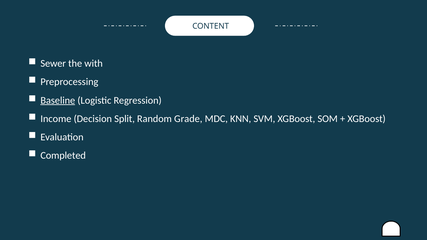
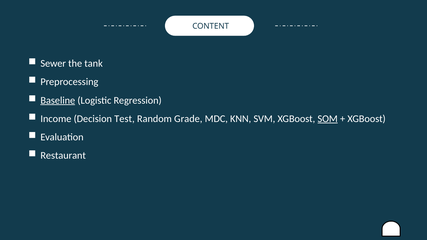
with: with -> tank
Split: Split -> Test
SOM underline: none -> present
Completed: Completed -> Restaurant
